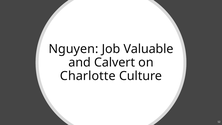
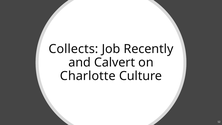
Nguyen: Nguyen -> Collects
Valuable: Valuable -> Recently
